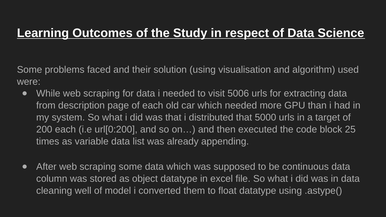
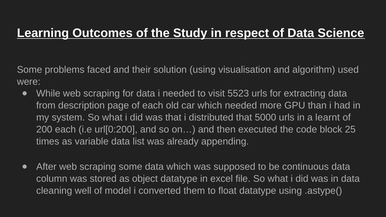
5006: 5006 -> 5523
target: target -> learnt
